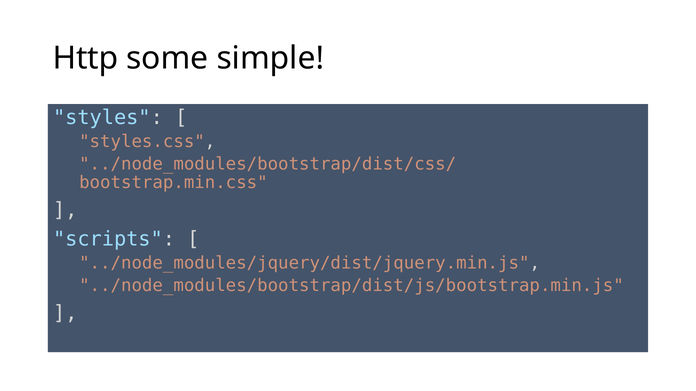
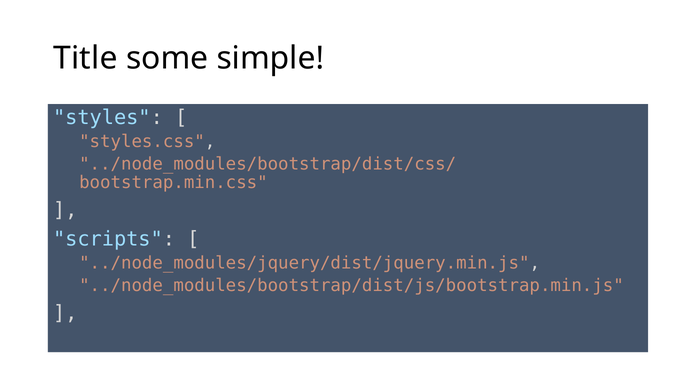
Http: Http -> Title
